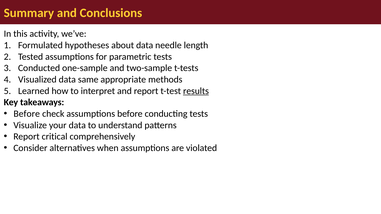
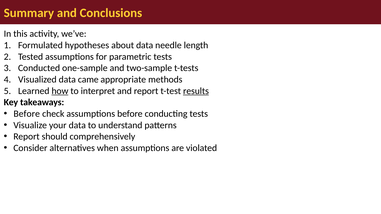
same: same -> came
how underline: none -> present
critical: critical -> should
